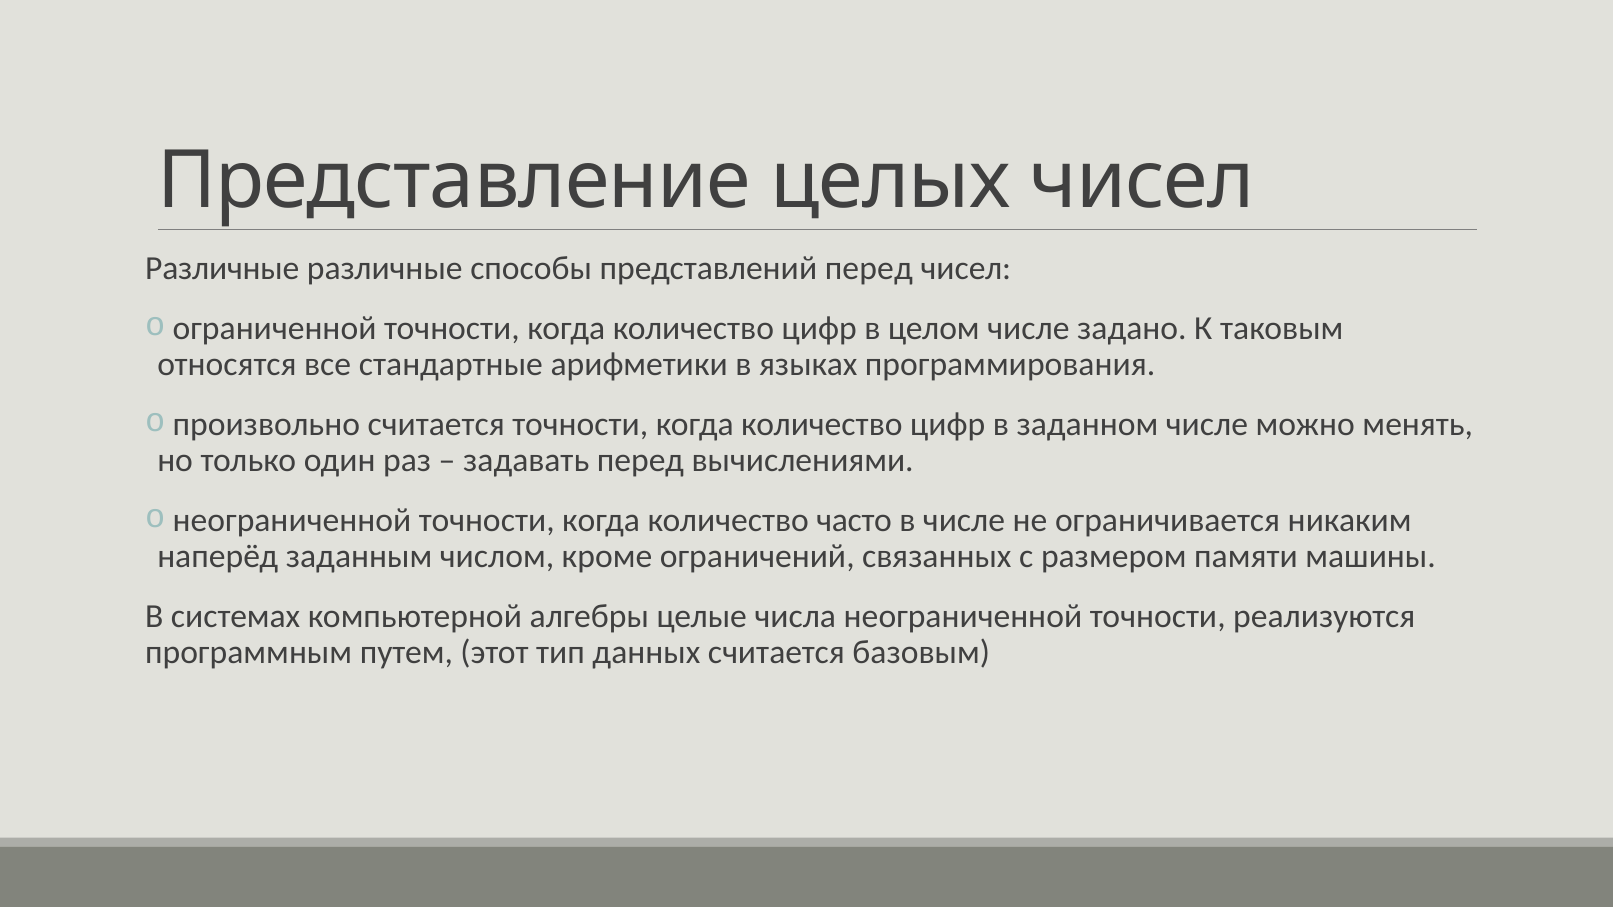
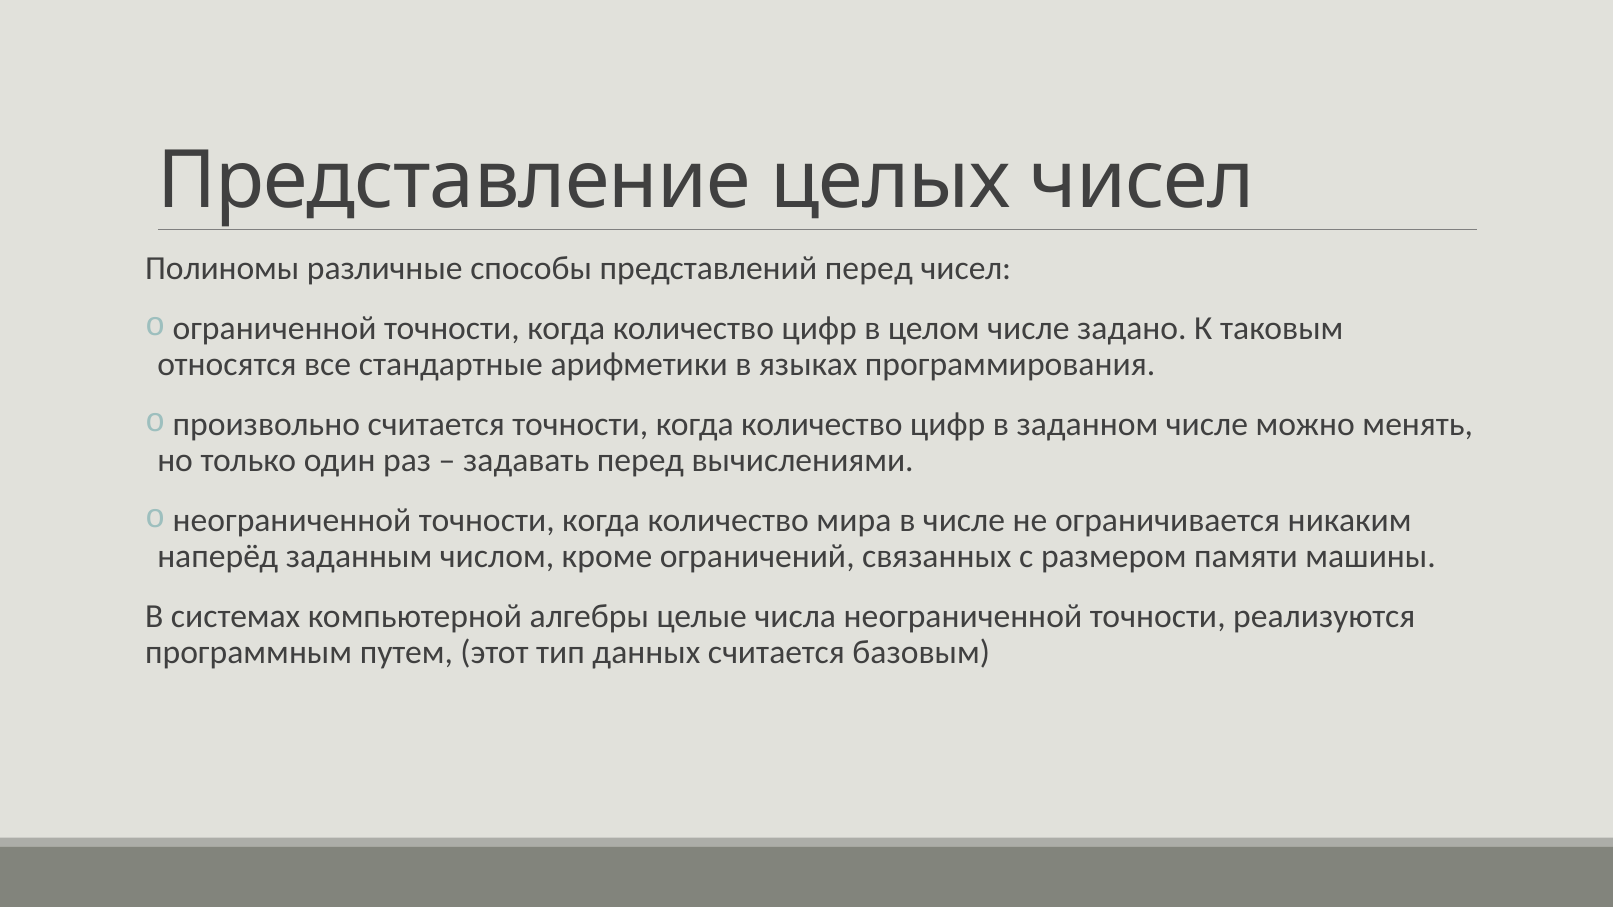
Различные at (222, 268): Различные -> Полиномы
часто: часто -> мира
